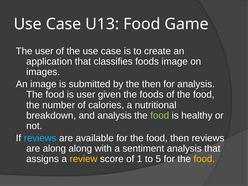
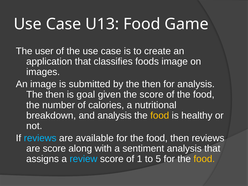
food at (55, 95): food -> then
is user: user -> goal
the foods: foods -> score
food at (160, 115) colour: light green -> yellow
are along: along -> score
review colour: yellow -> light blue
